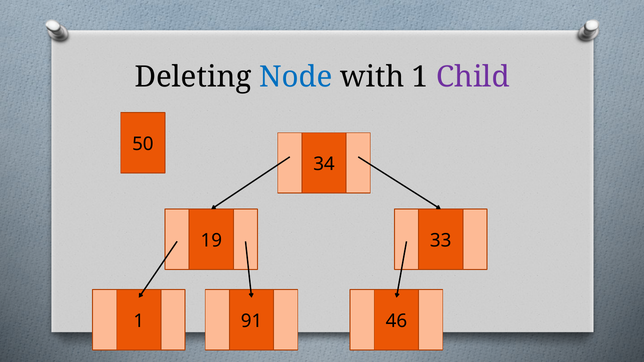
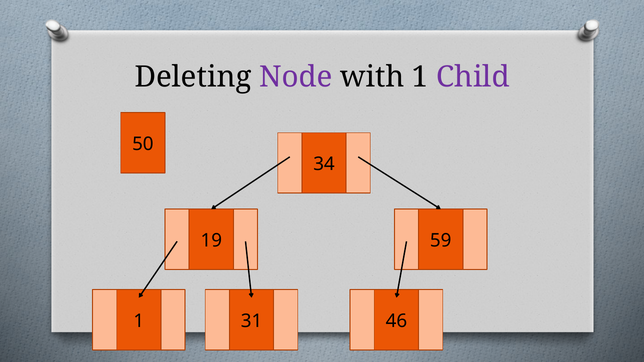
Node colour: blue -> purple
33: 33 -> 59
91: 91 -> 31
